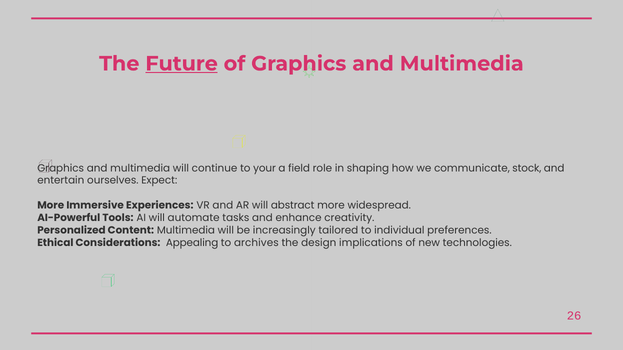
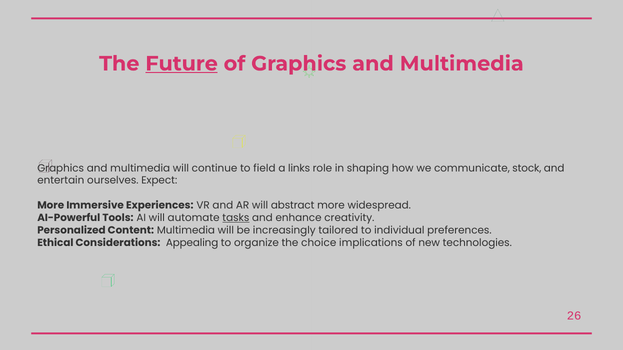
your: your -> field
field: field -> links
tasks underline: none -> present
archives: archives -> organize
design: design -> choice
